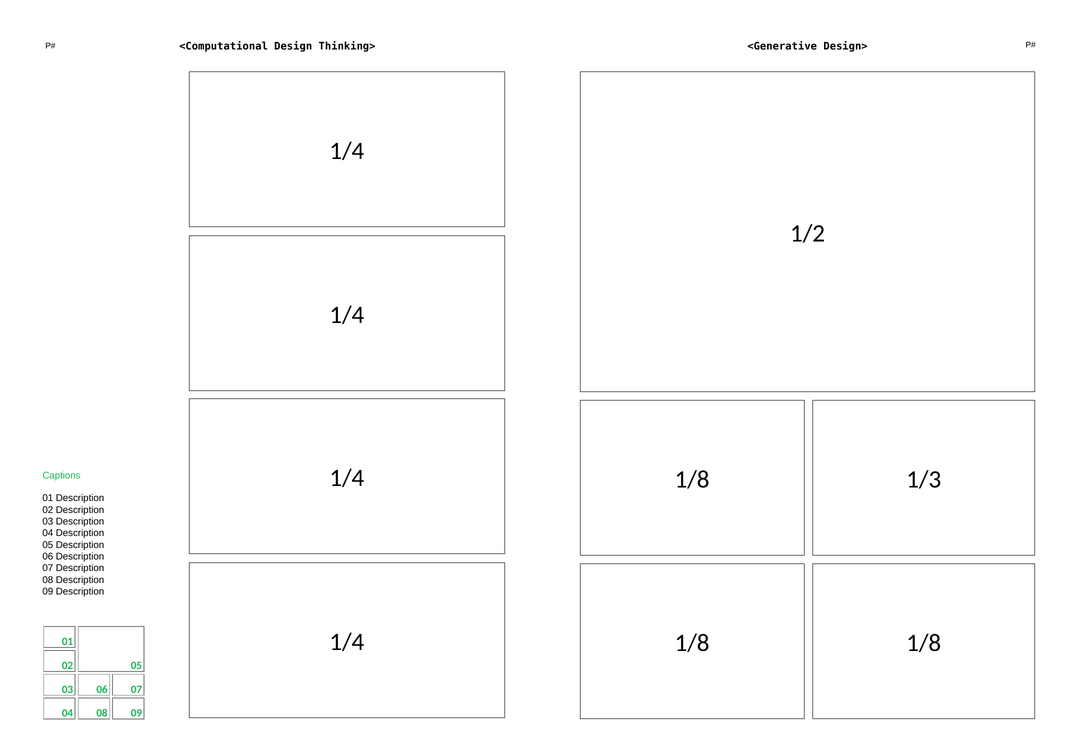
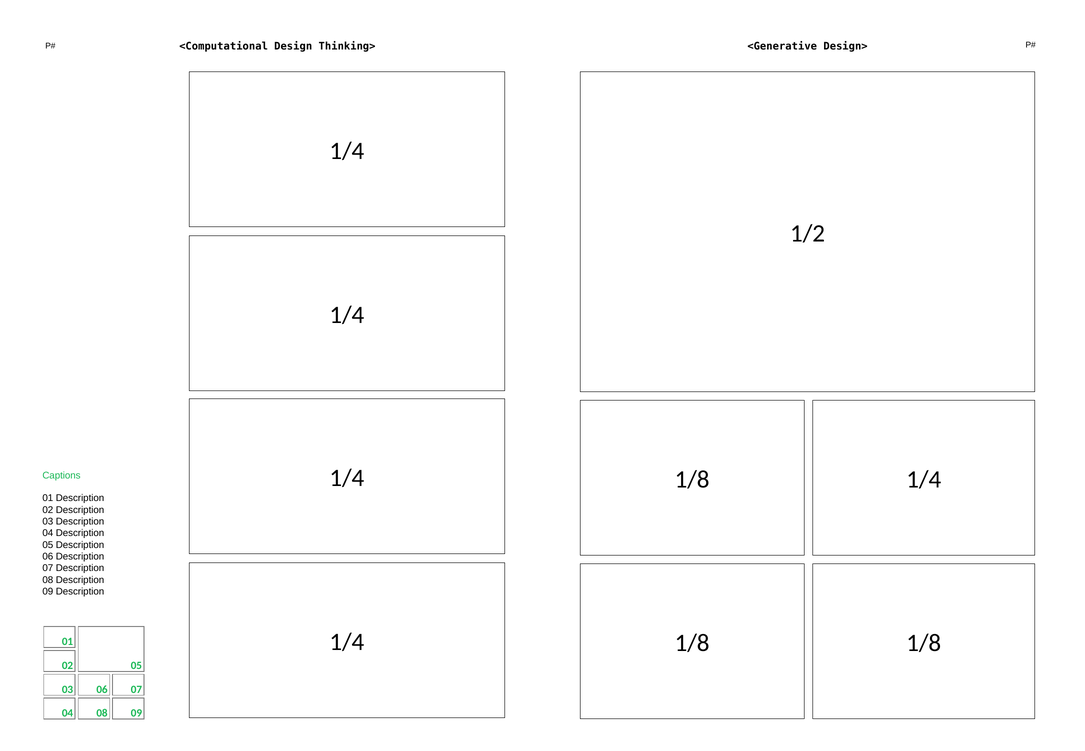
1/8 1/3: 1/3 -> 1/4
